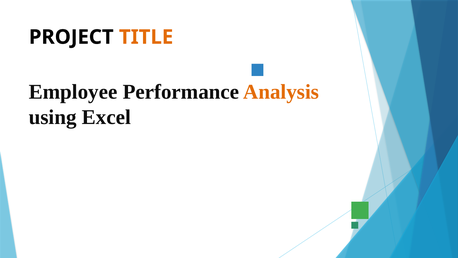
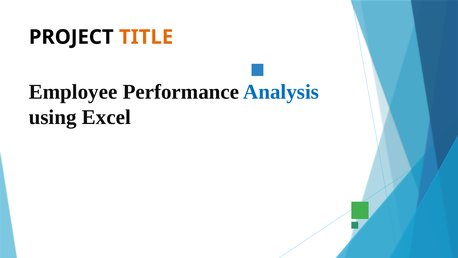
Analysis colour: orange -> blue
